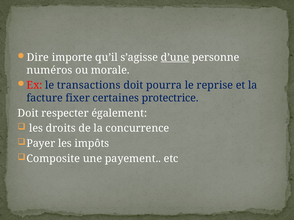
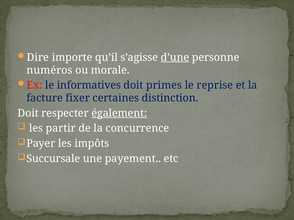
transactions: transactions -> informatives
pourra: pourra -> primes
protectrice: protectrice -> distinction
également underline: none -> present
droits: droits -> partir
Composite: Composite -> Succursale
